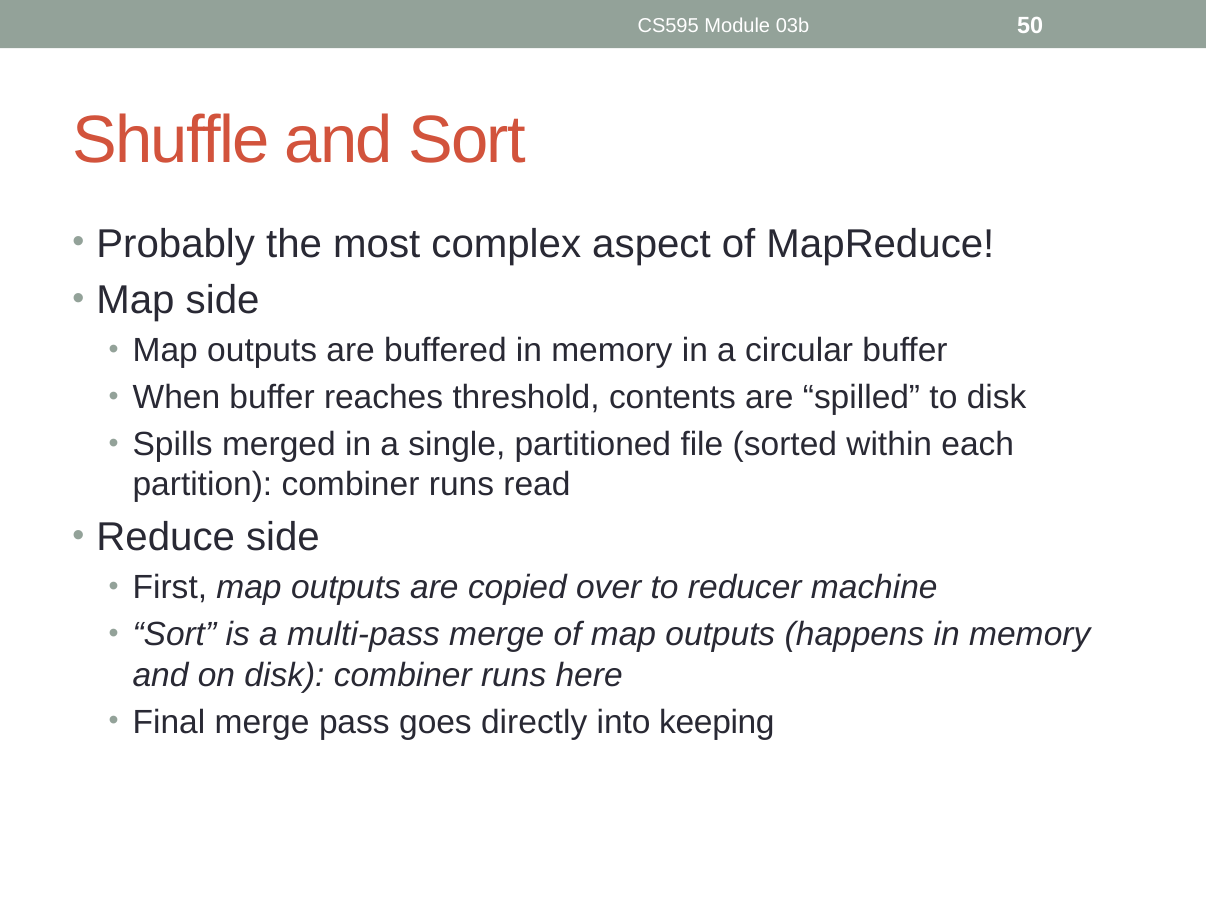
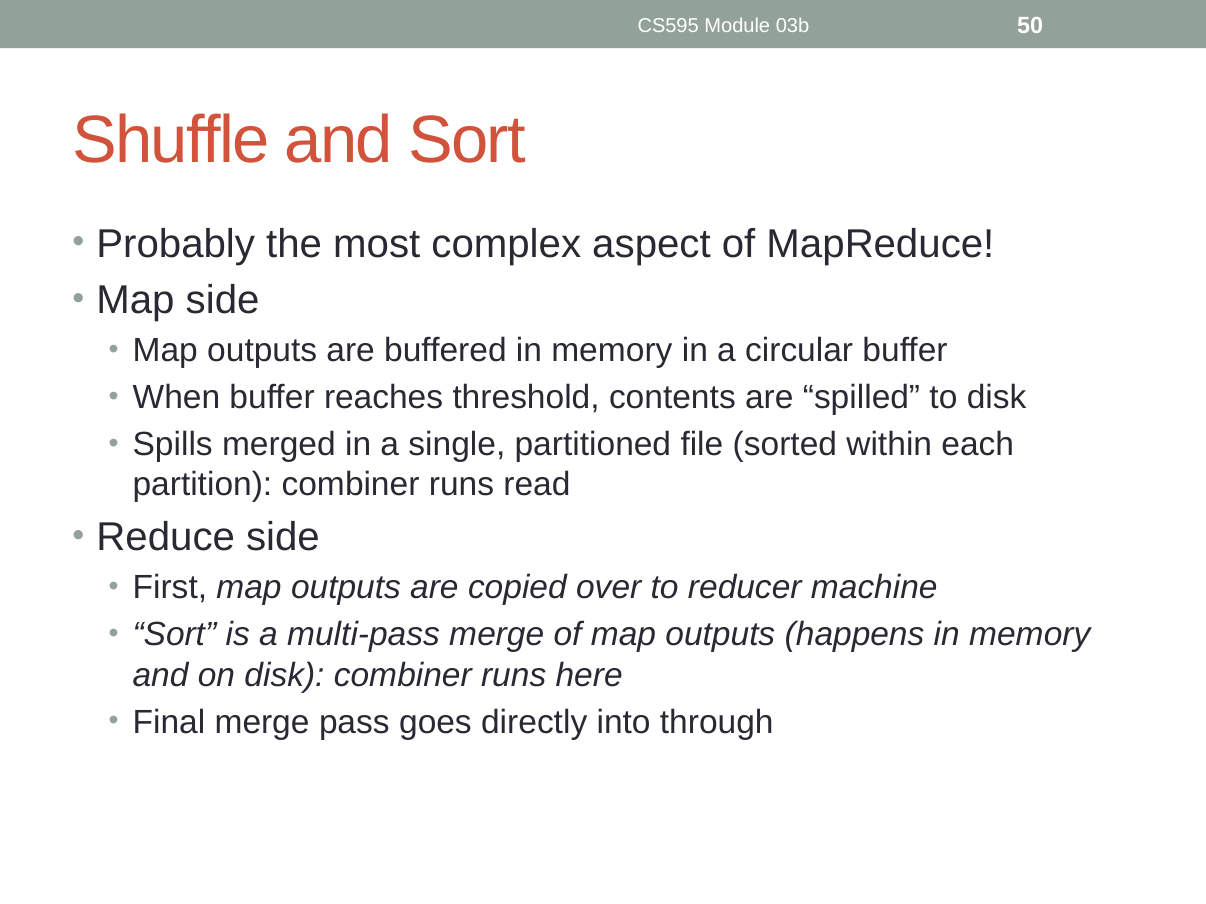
keeping: keeping -> through
